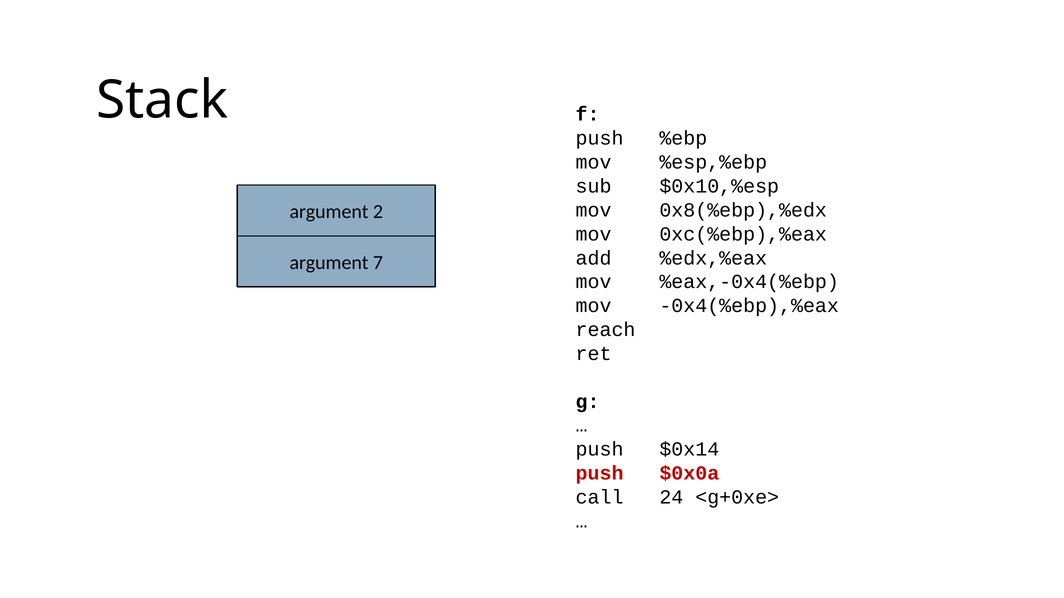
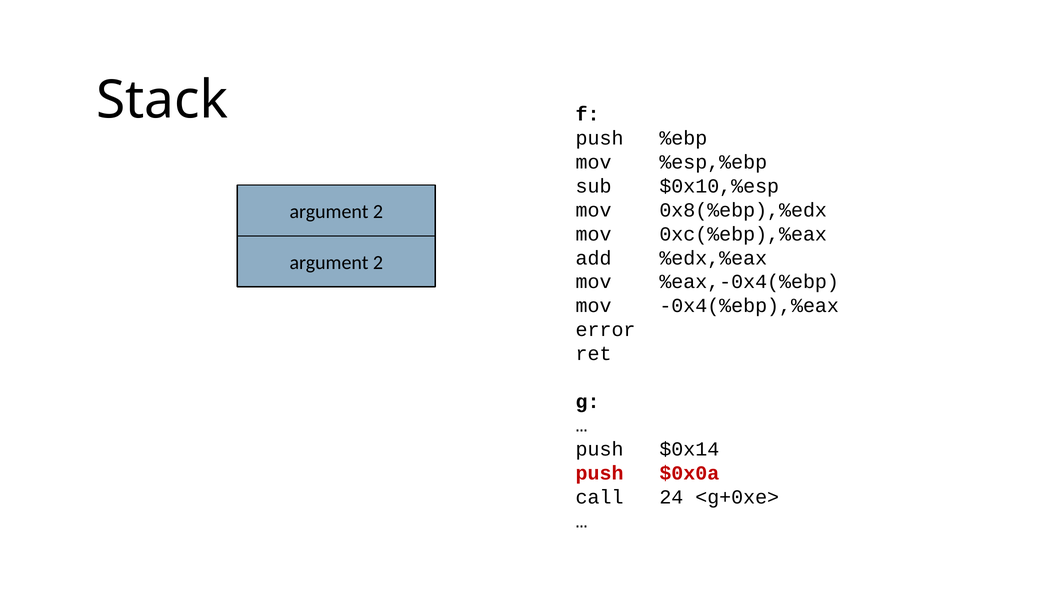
7 at (378, 263): 7 -> 2
reach: reach -> error
